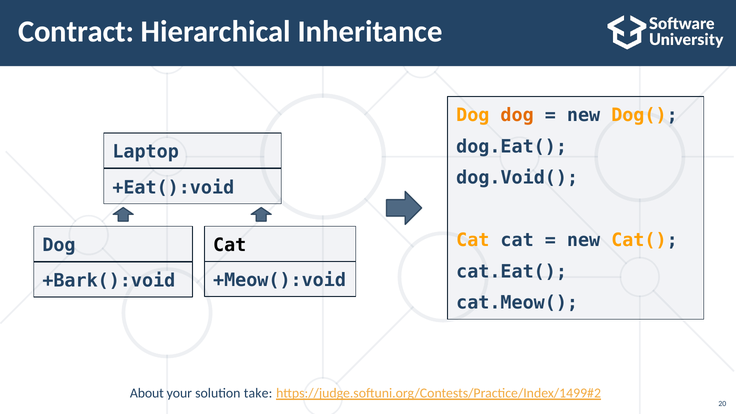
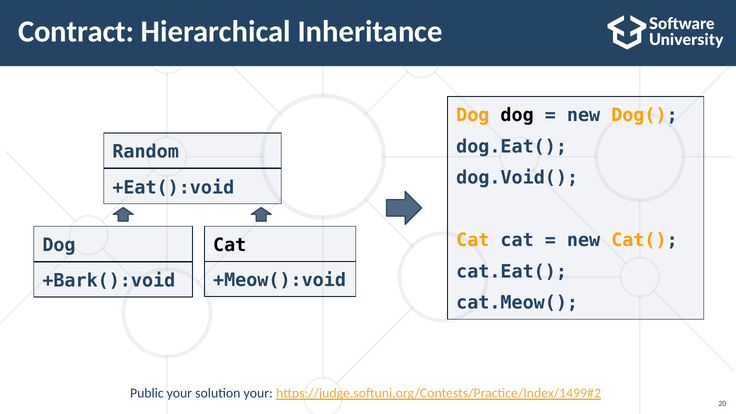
dog at (517, 115) colour: orange -> black
Laptop: Laptop -> Random
About: About -> Public
solution take: take -> your
